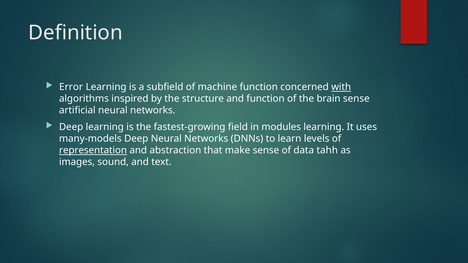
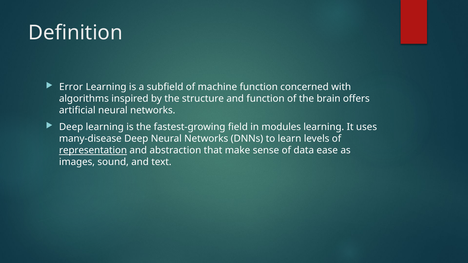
with underline: present -> none
brain sense: sense -> offers
many-models: many-models -> many-disease
tahh: tahh -> ease
